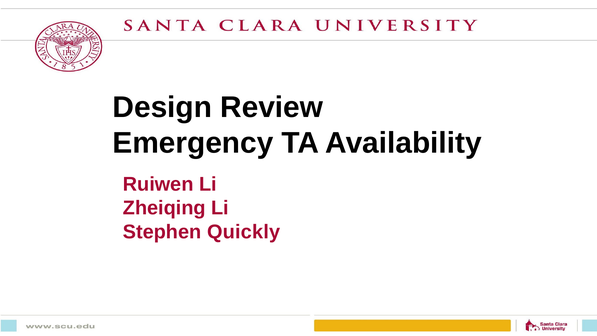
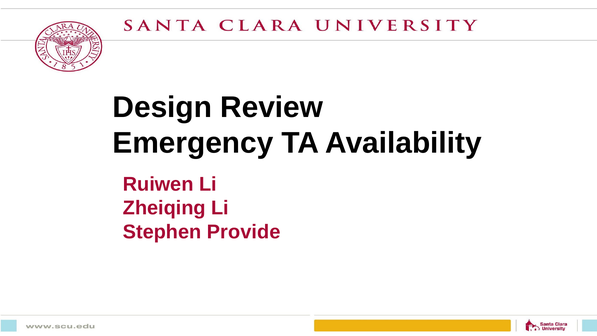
Quickly: Quickly -> Provide
